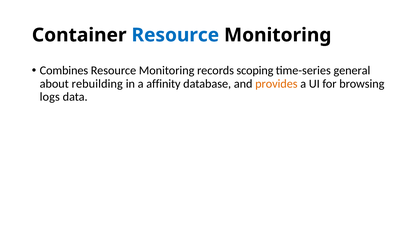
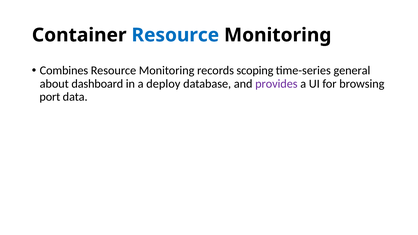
rebuilding: rebuilding -> dashboard
affinity: affinity -> deploy
provides colour: orange -> purple
logs: logs -> port
